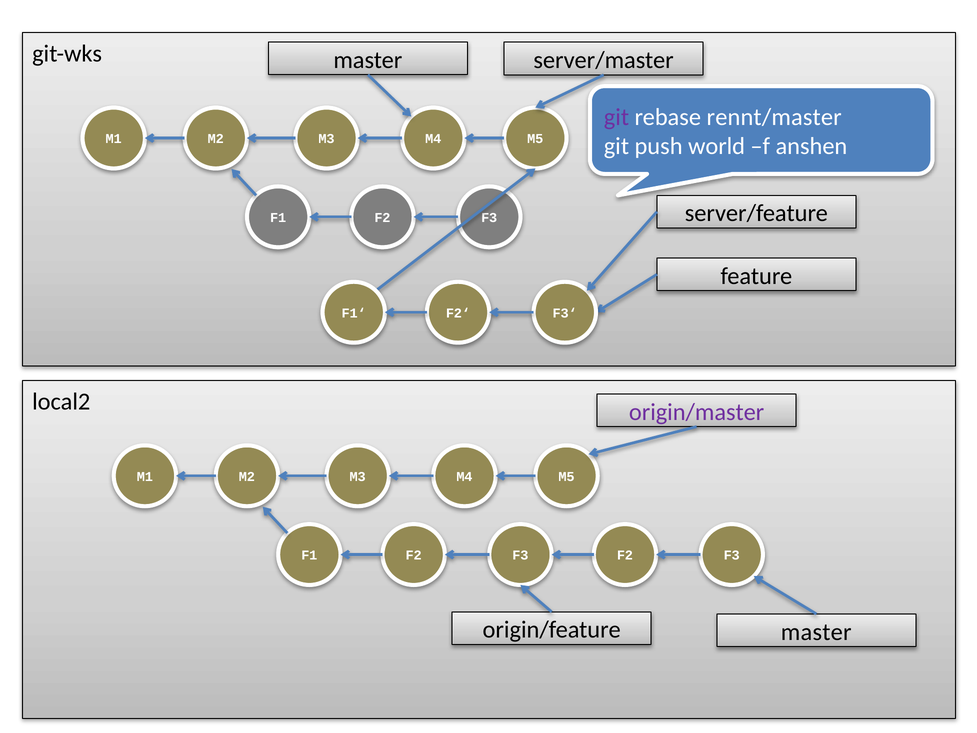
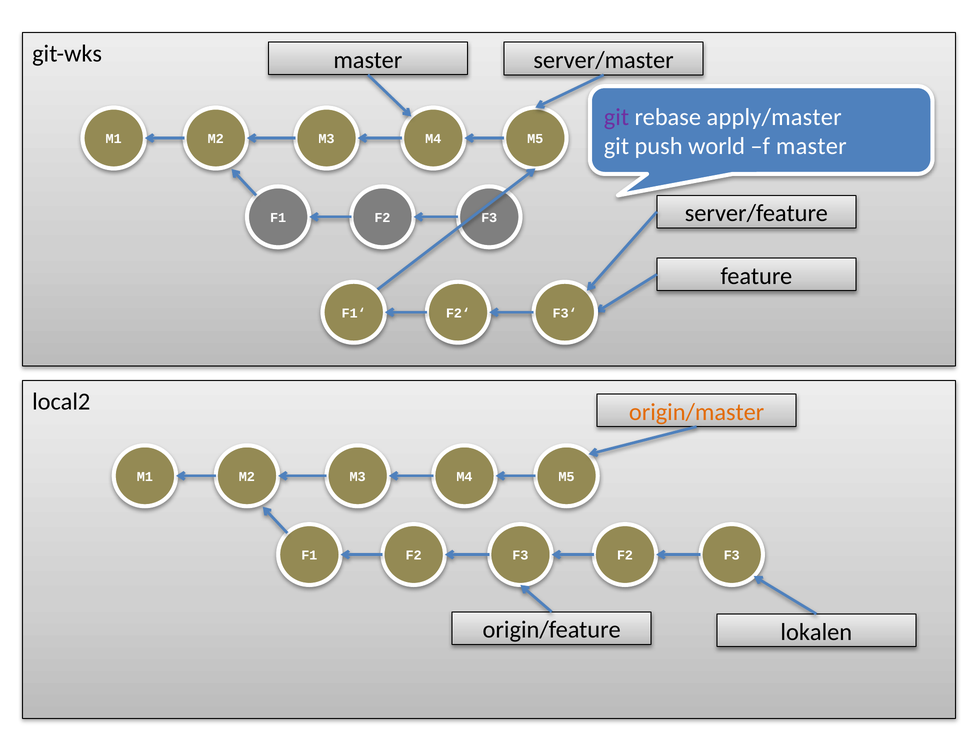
rennt/master: rennt/master -> apply/master
f anshen: anshen -> master
origin/master colour: purple -> orange
origin/feature master: master -> lokalen
